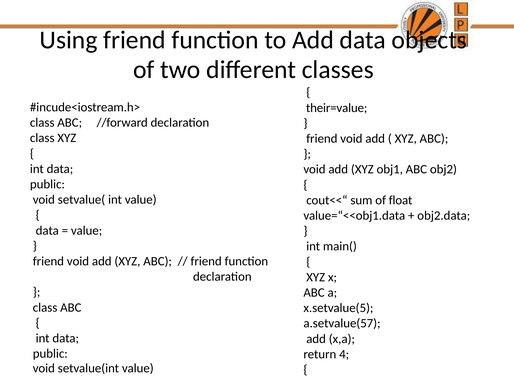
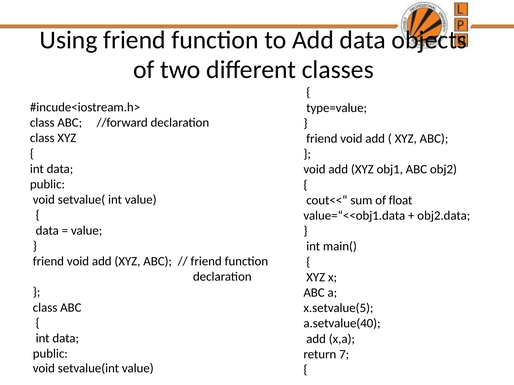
their=value: their=value -> type=value
a.setvalue(57: a.setvalue(57 -> a.setvalue(40
4: 4 -> 7
